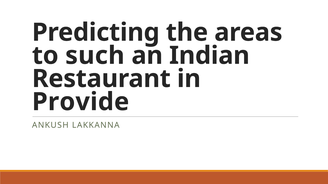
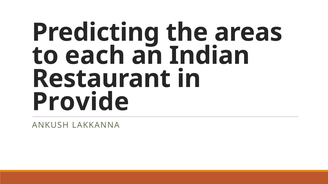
such: such -> each
